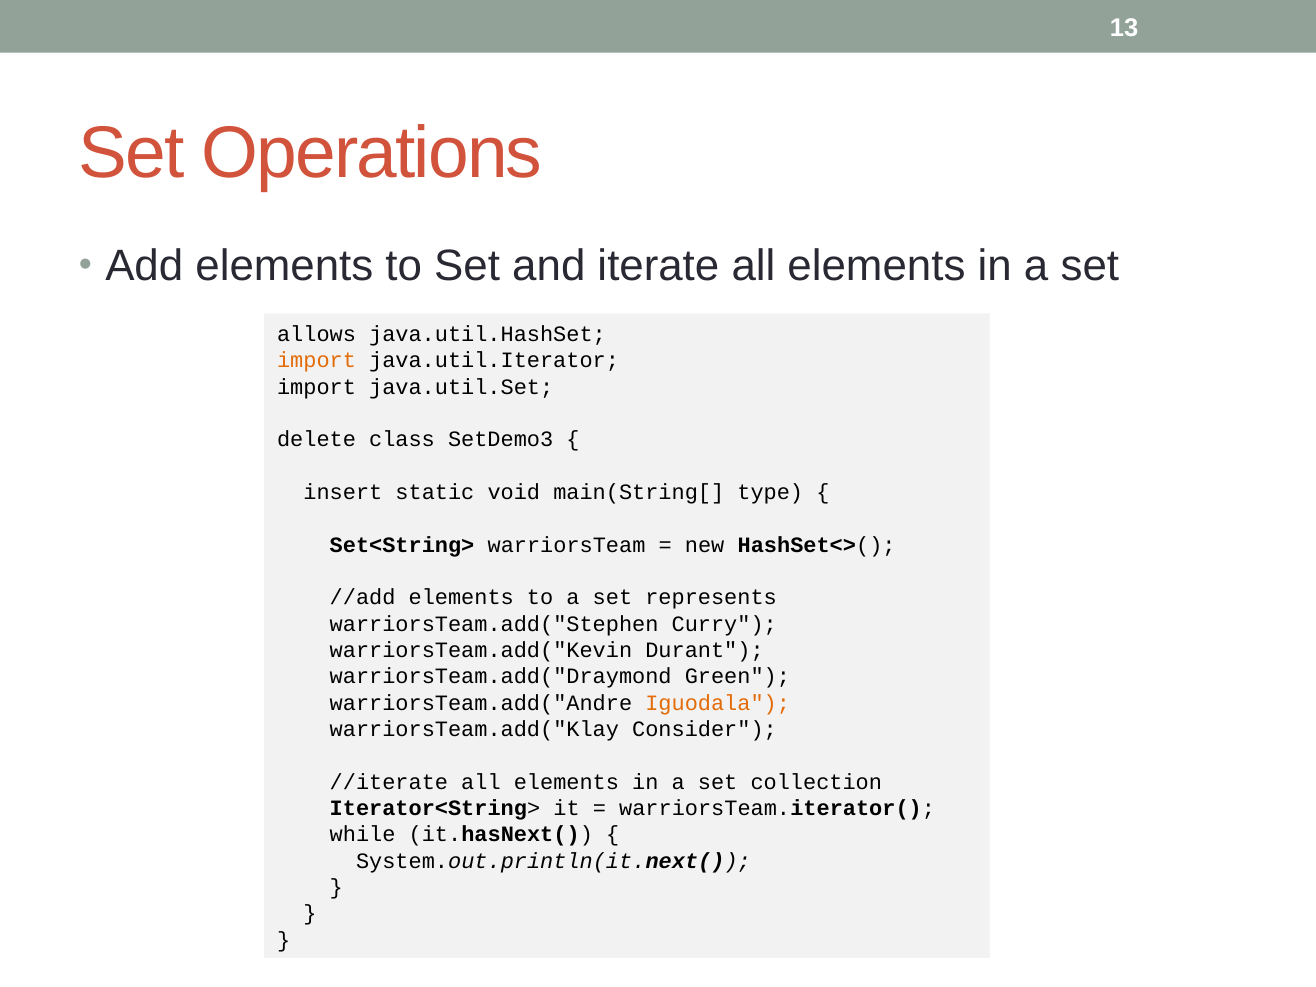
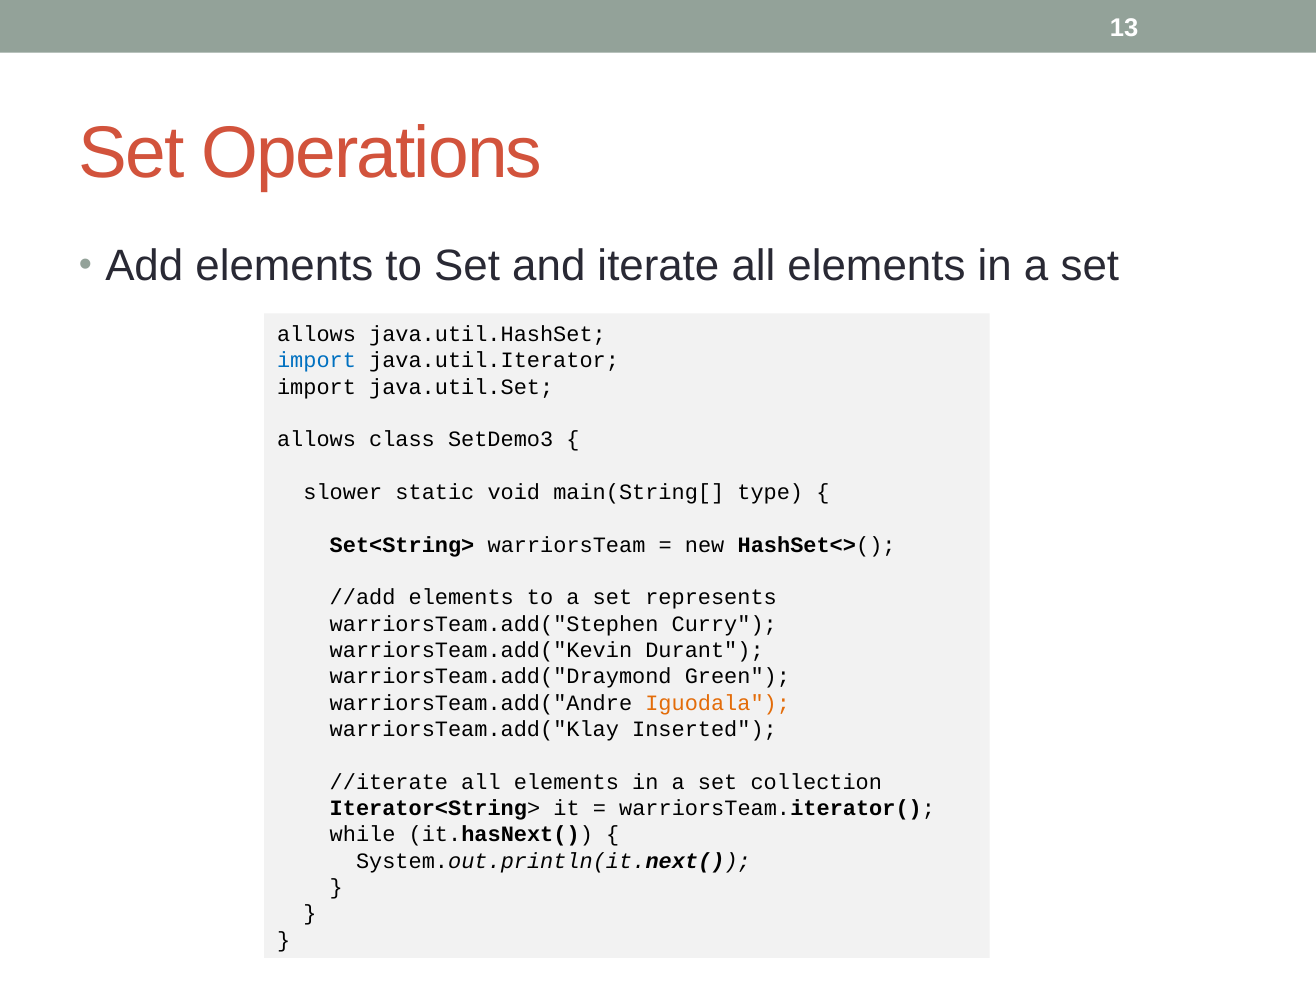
import at (317, 361) colour: orange -> blue
delete at (317, 440): delete -> allows
insert: insert -> slower
Consider: Consider -> Inserted
